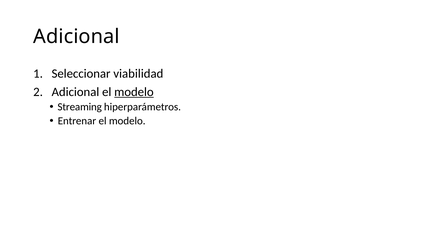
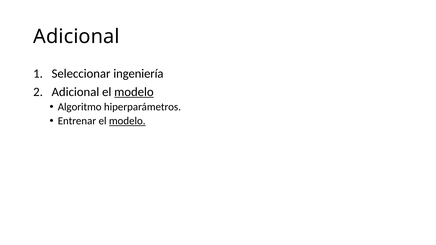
viabilidad: viabilidad -> ingeniería
Streaming: Streaming -> Algoritmo
modelo at (127, 121) underline: none -> present
